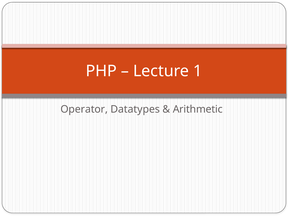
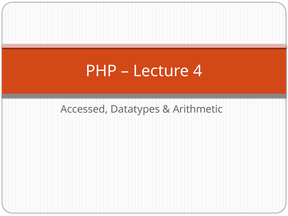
1: 1 -> 4
Operator: Operator -> Accessed
